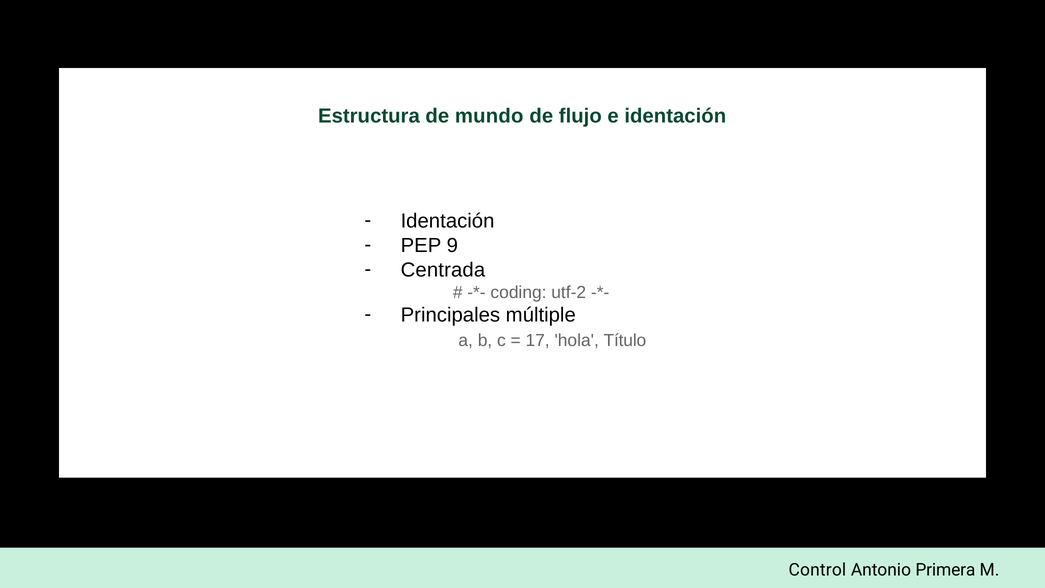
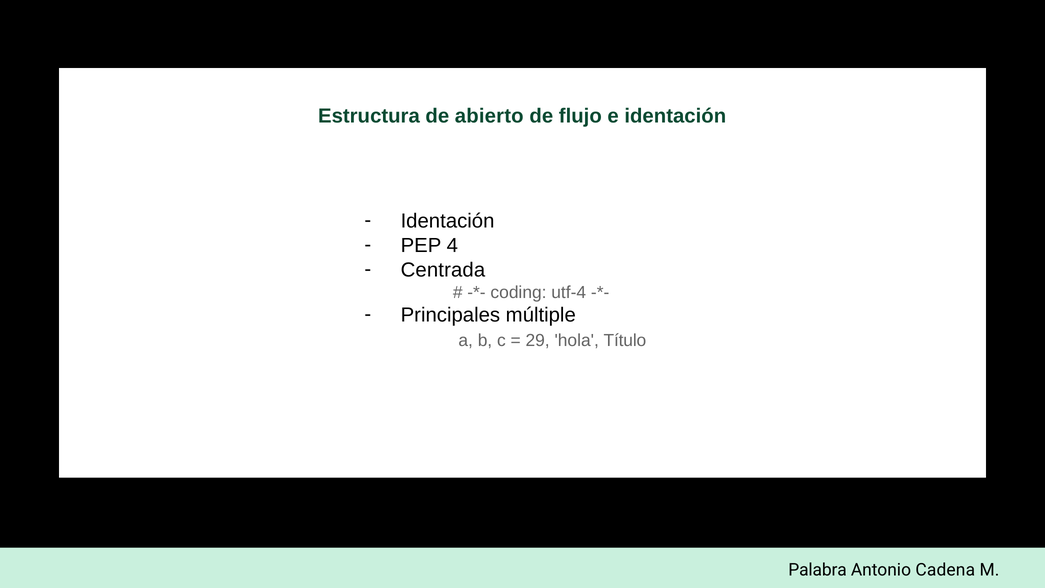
mundo: mundo -> abierto
9: 9 -> 4
utf-2: utf-2 -> utf-4
17: 17 -> 29
Control: Control -> Palabra
Primera: Primera -> Cadena
